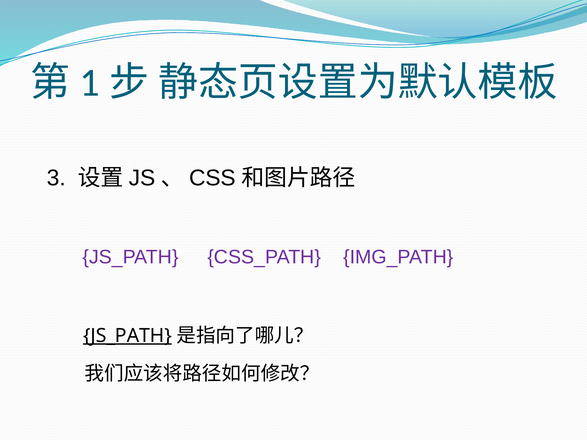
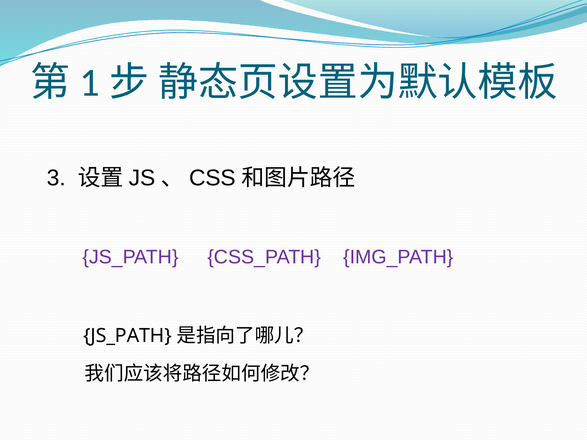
JS_PATH at (127, 336) underline: present -> none
